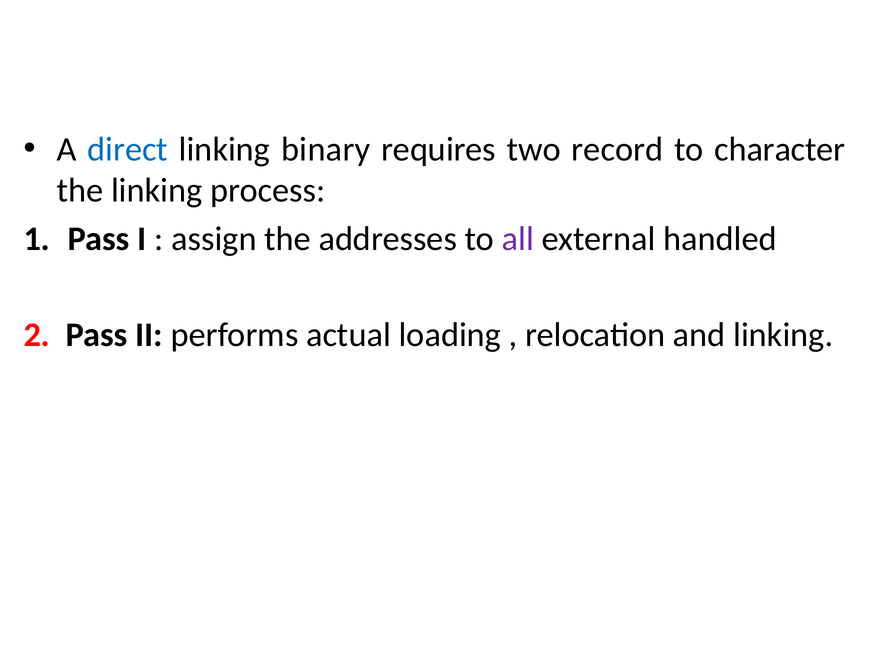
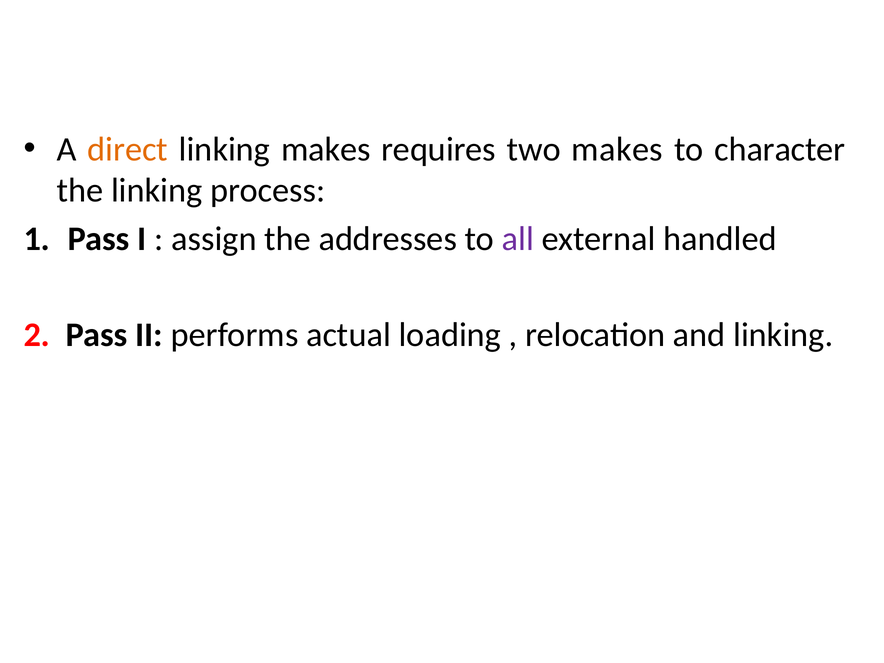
direct colour: blue -> orange
linking binary: binary -> makes
two record: record -> makes
